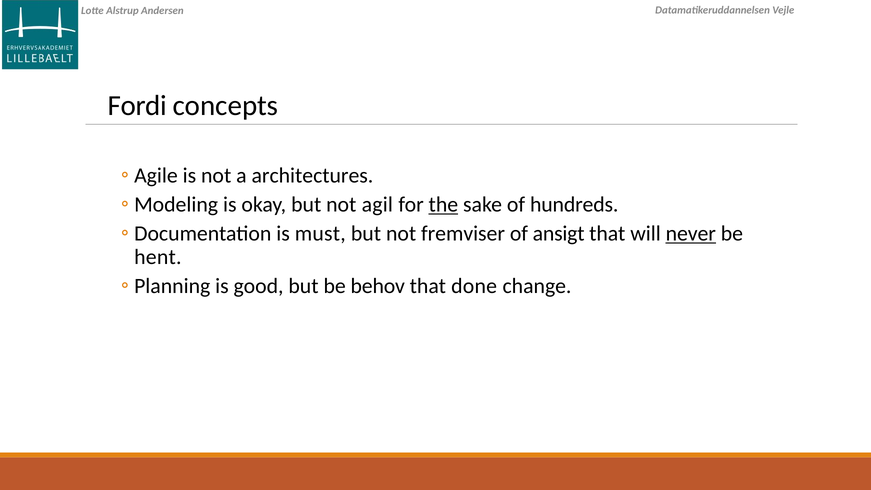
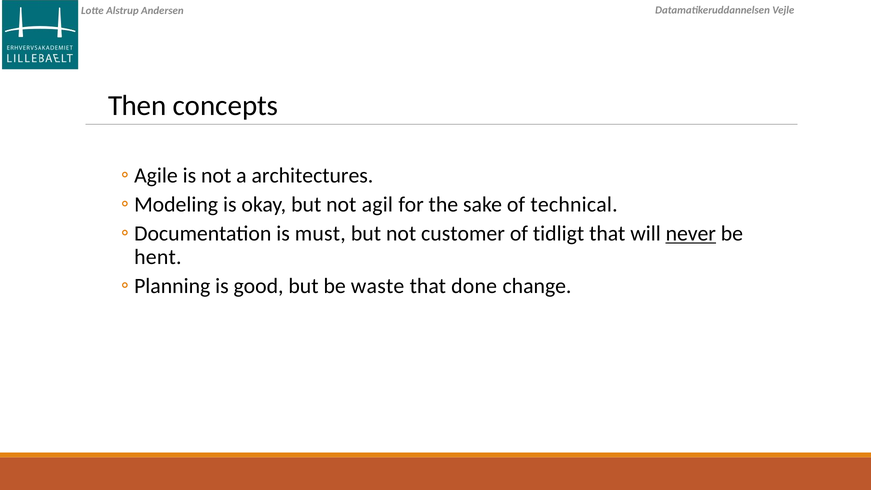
Fordi: Fordi -> Then
the underline: present -> none
hundreds: hundreds -> technical
fremviser: fremviser -> customer
ansigt: ansigt -> tidligt
behov: behov -> waste
